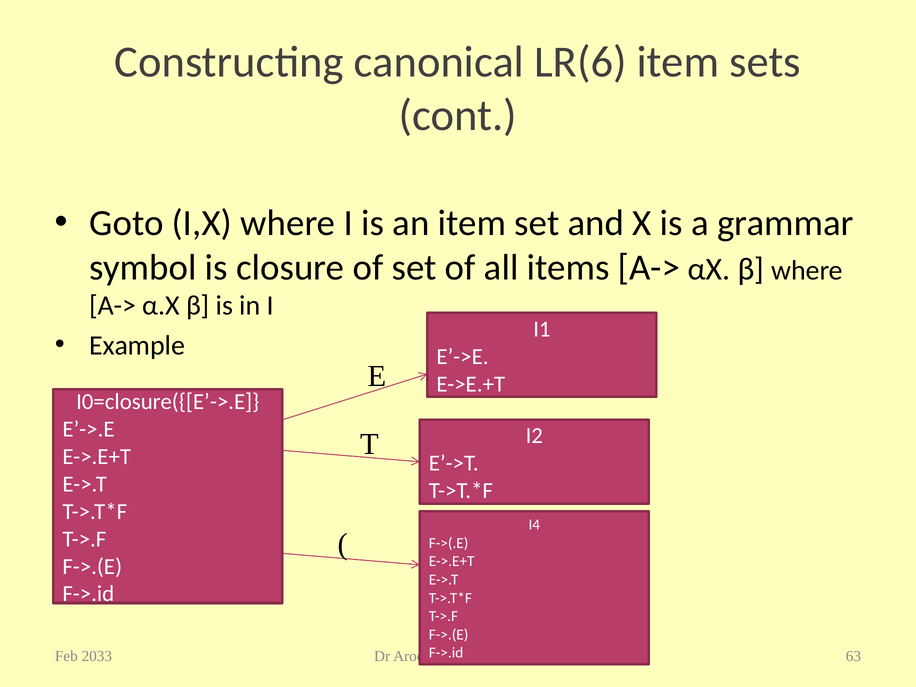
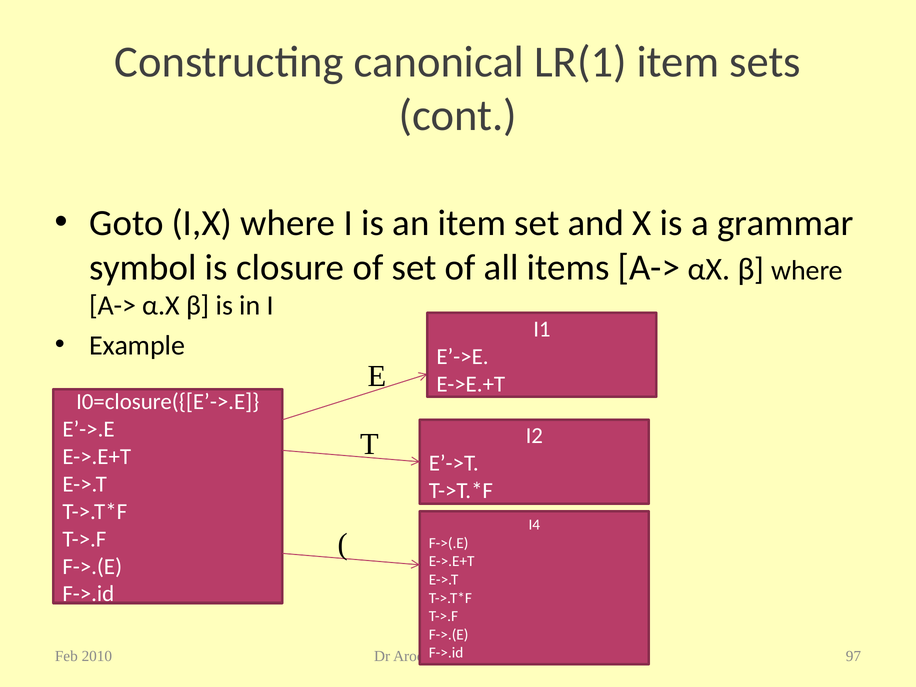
LR(6: LR(6 -> LR(1
2033: 2033 -> 2010
63: 63 -> 97
